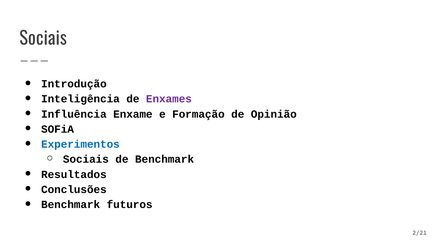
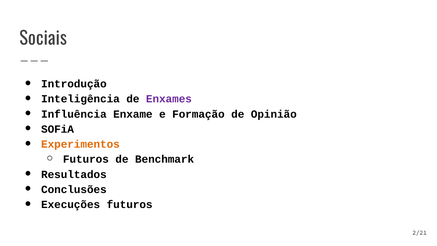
Experimentos colour: blue -> orange
Sociais at (86, 159): Sociais -> Futuros
Benchmark at (71, 204): Benchmark -> Execuções
